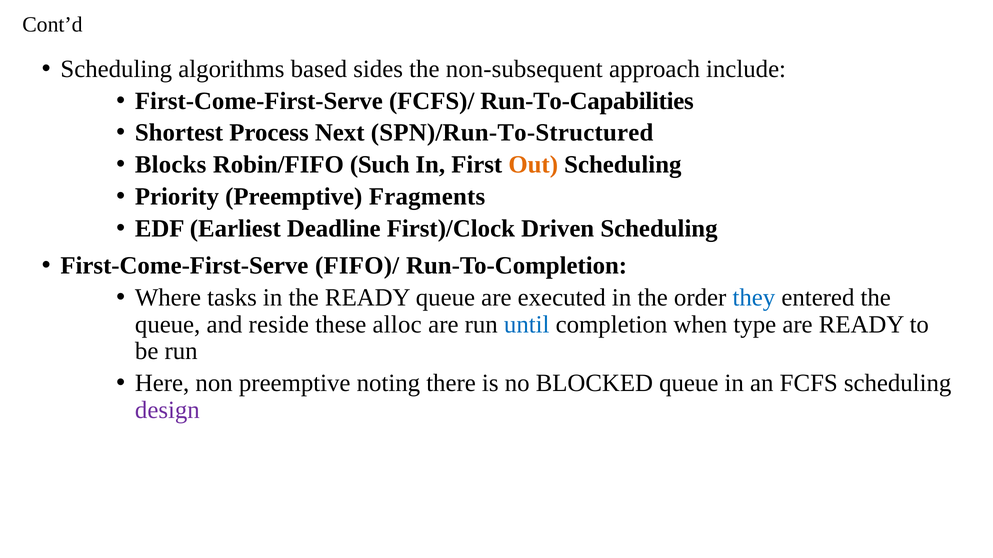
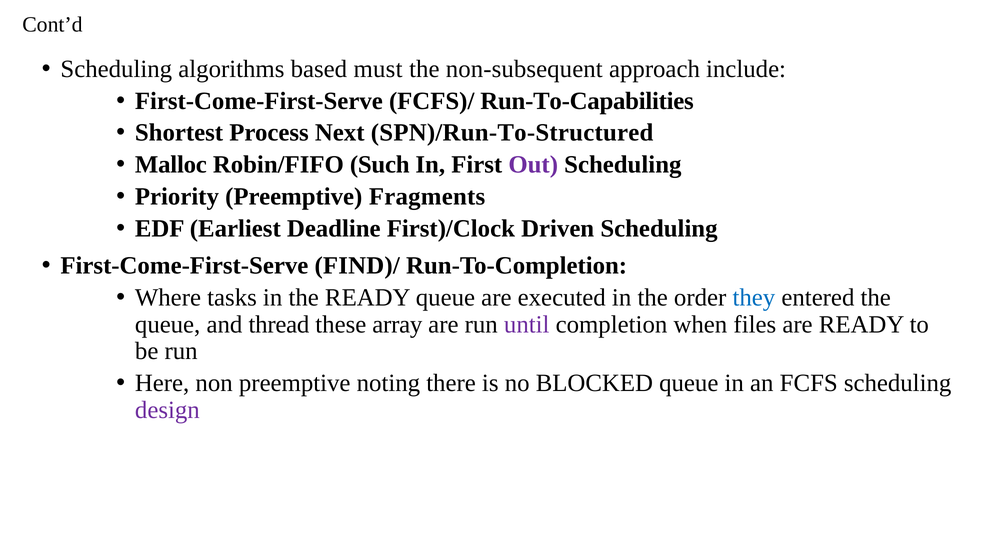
sides: sides -> must
Blocks: Blocks -> Malloc
Out colour: orange -> purple
FIFO)/: FIFO)/ -> FIND)/
reside: reside -> thread
alloc: alloc -> array
until colour: blue -> purple
type: type -> files
